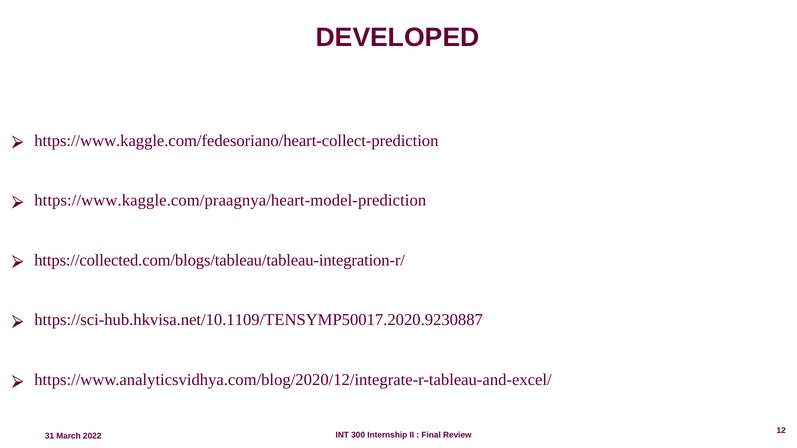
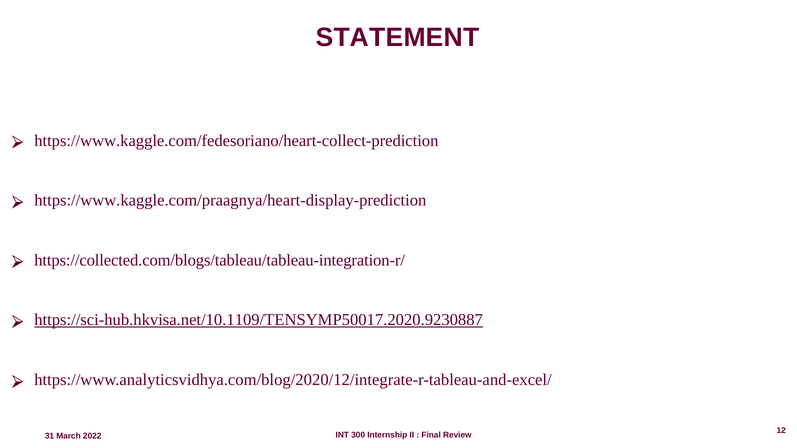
DEVELOPED: DEVELOPED -> STATEMENT
https://www.kaggle.com/praagnya/heart-model-prediction: https://www.kaggle.com/praagnya/heart-model-prediction -> https://www.kaggle.com/praagnya/heart-display-prediction
https://sci-hub.hkvisa.net/10.1109/TENSYMP50017.2020.9230887 underline: none -> present
